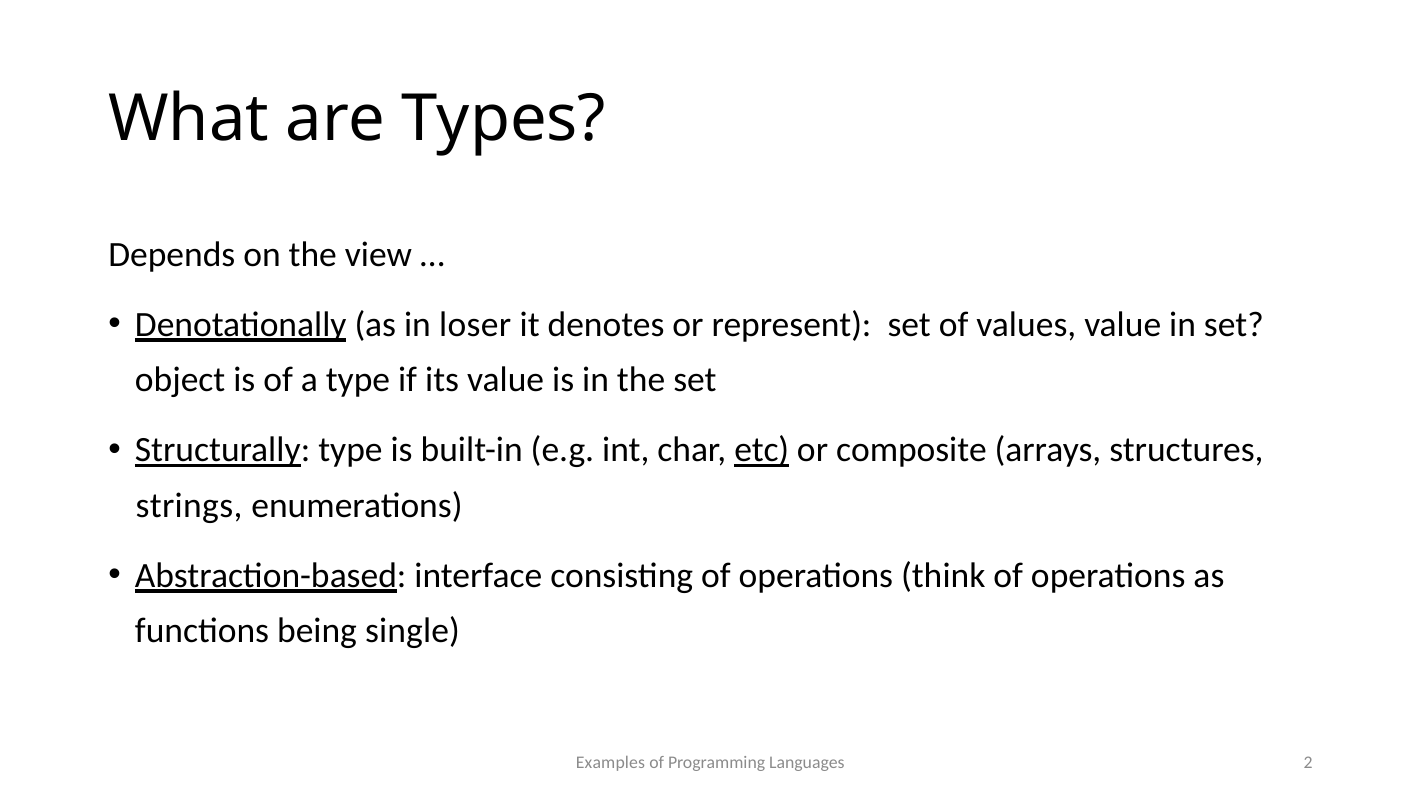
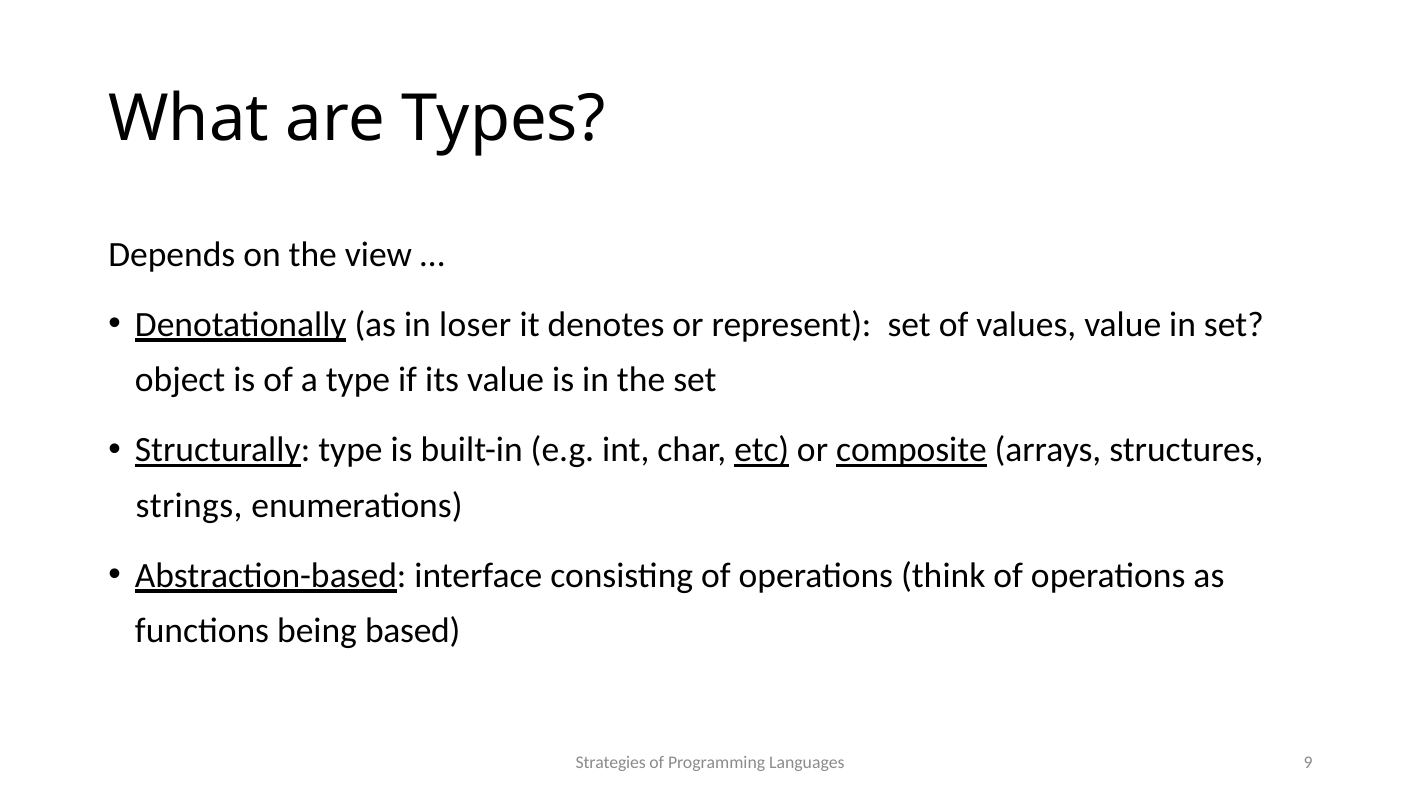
composite underline: none -> present
single: single -> based
Examples: Examples -> Strategies
2: 2 -> 9
